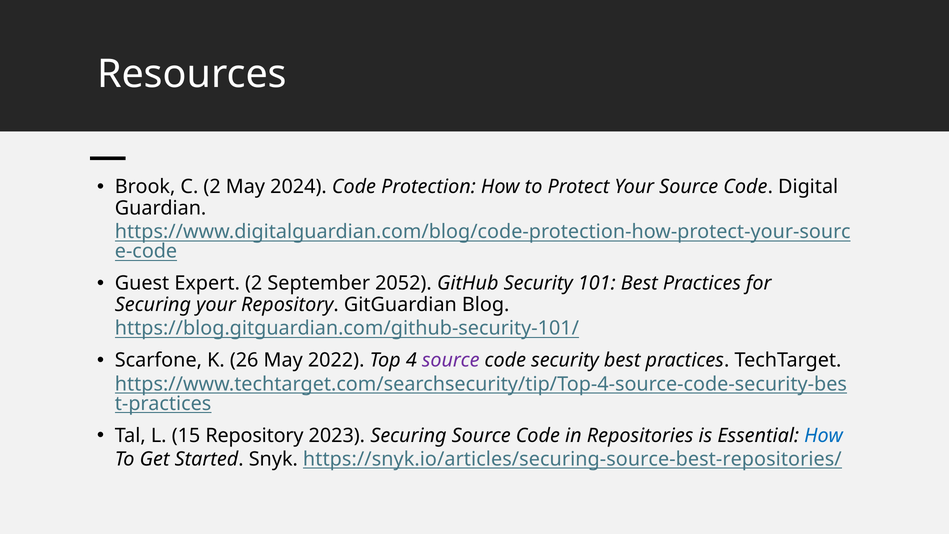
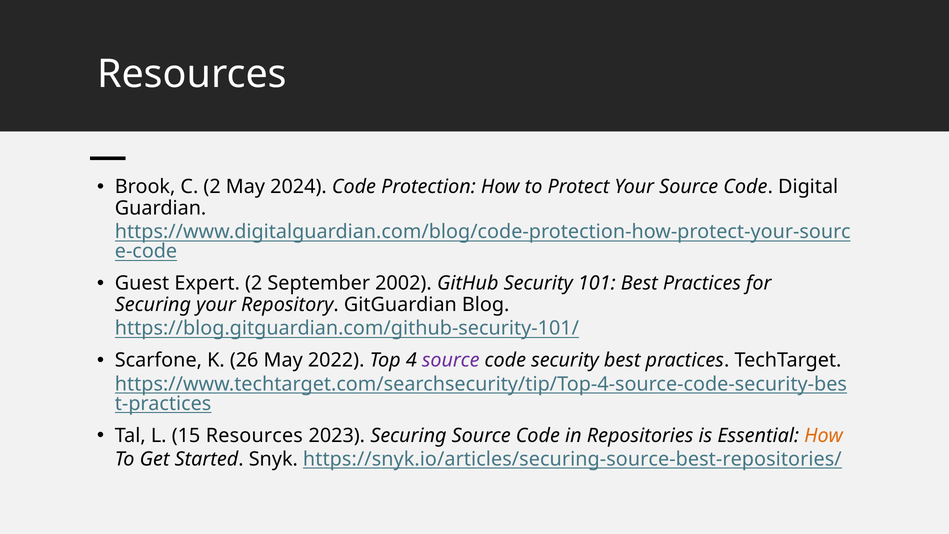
2052: 2052 -> 2002
15 Repository: Repository -> Resources
How at (824, 435) colour: blue -> orange
